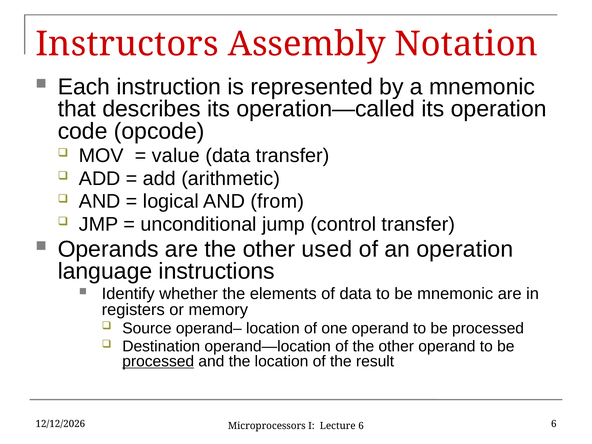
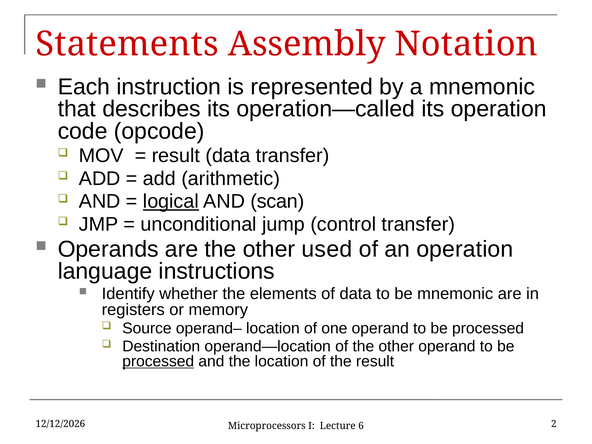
Instructors: Instructors -> Statements
value at (176, 156): value -> result
logical underline: none -> present
from: from -> scan
6 6: 6 -> 2
